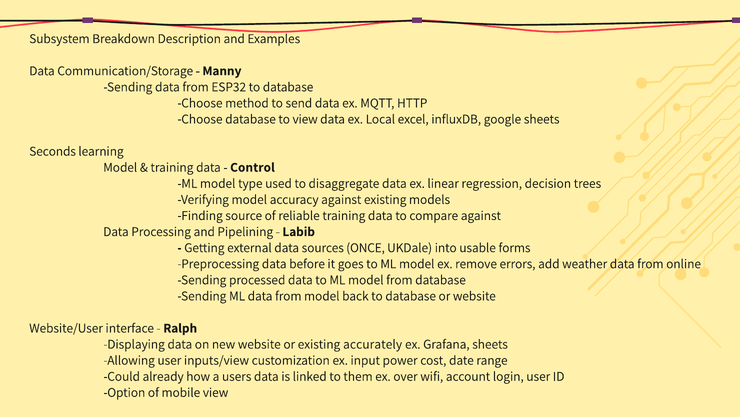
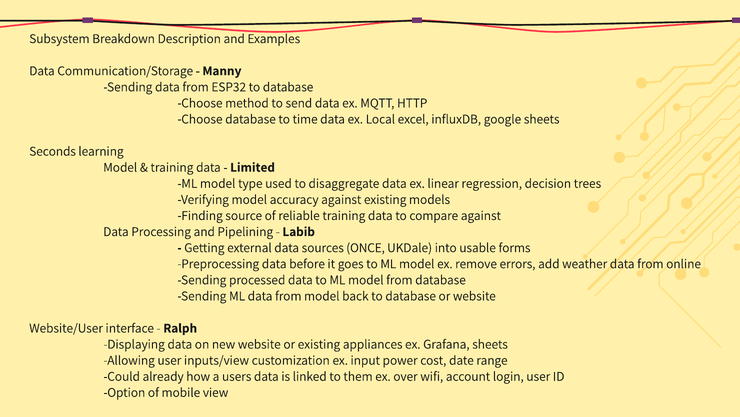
to view: view -> time
Control: Control -> Limited
accurately: accurately -> appliances
